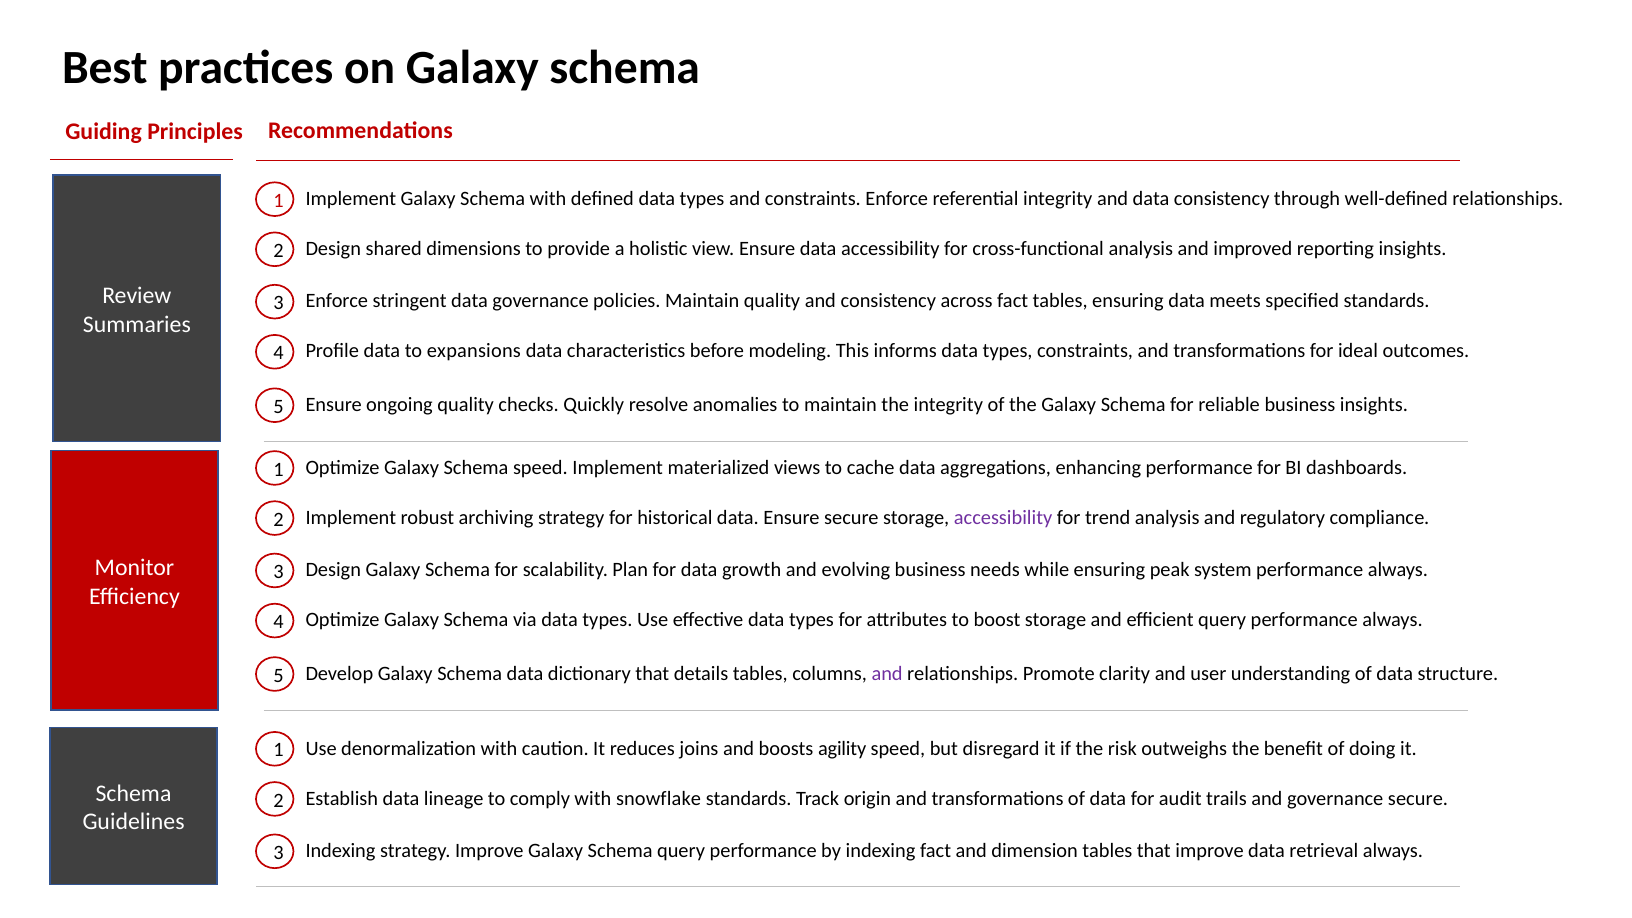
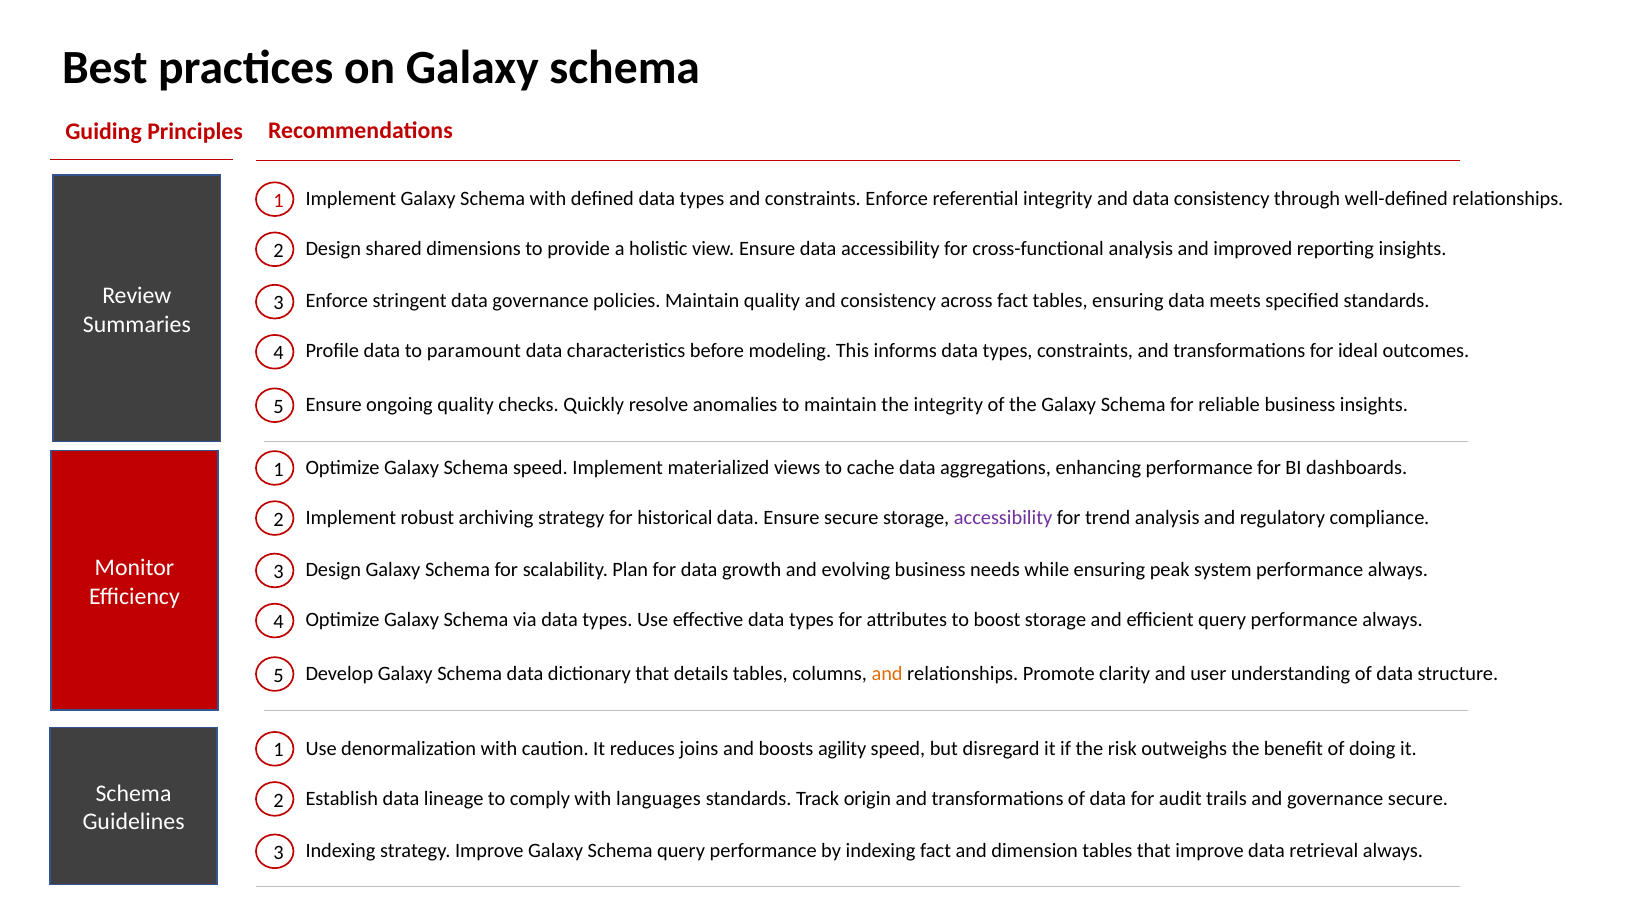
expansions: expansions -> paramount
and at (887, 674) colour: purple -> orange
snowflake: snowflake -> languages
